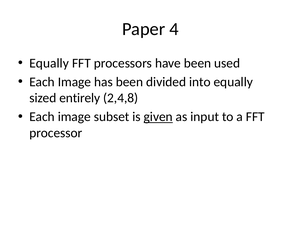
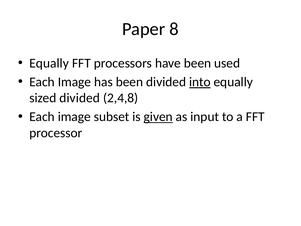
4: 4 -> 8
into underline: none -> present
sized entirely: entirely -> divided
